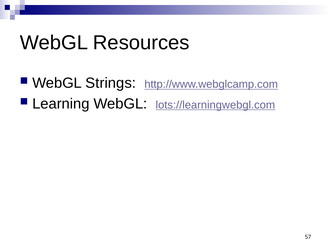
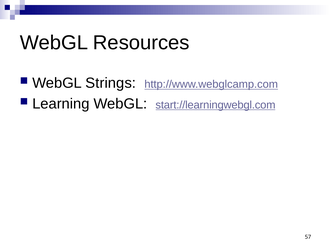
lots://learningwebgl.com: lots://learningwebgl.com -> start://learningwebgl.com
